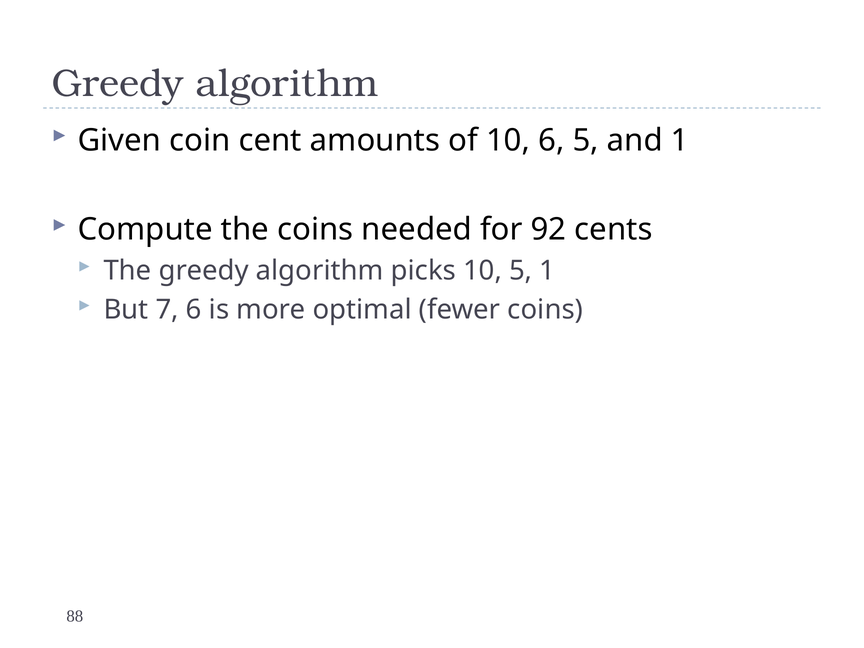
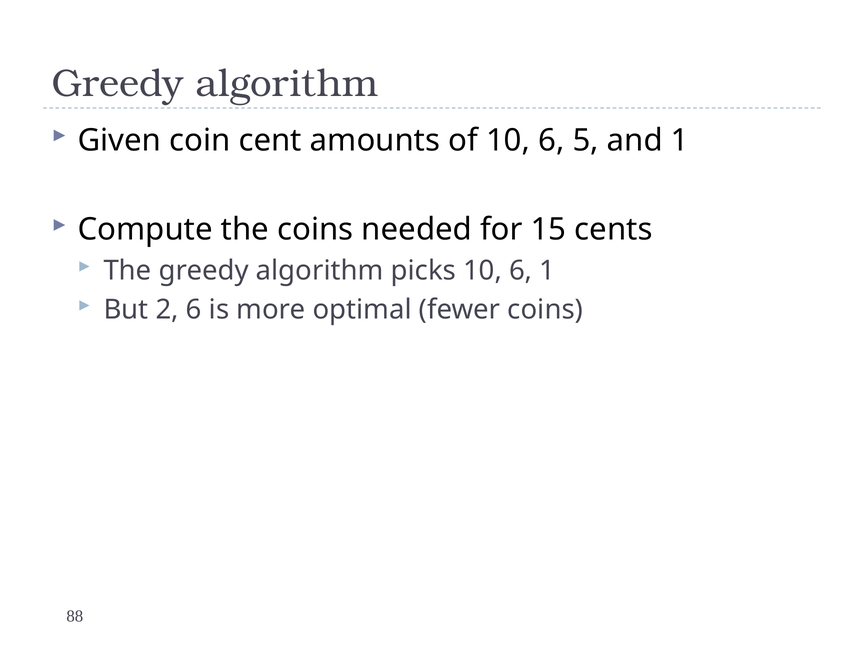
92: 92 -> 15
picks 10 5: 5 -> 6
7: 7 -> 2
